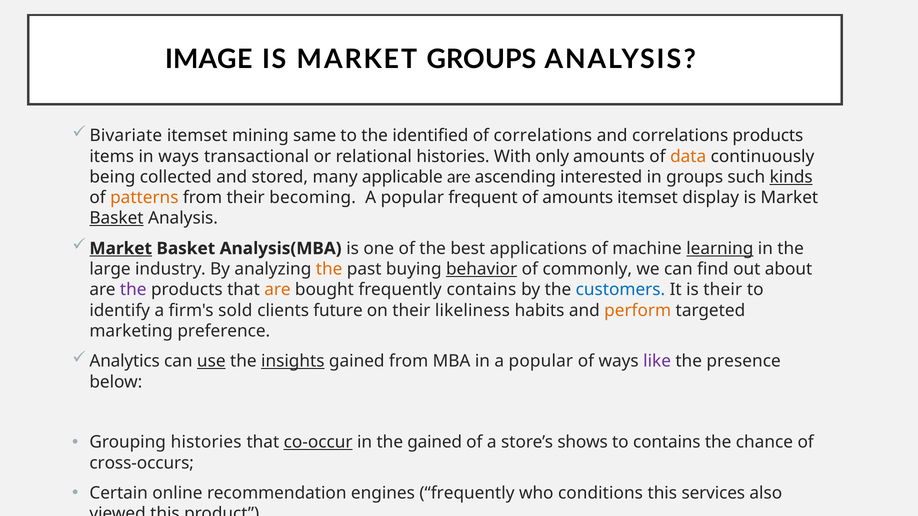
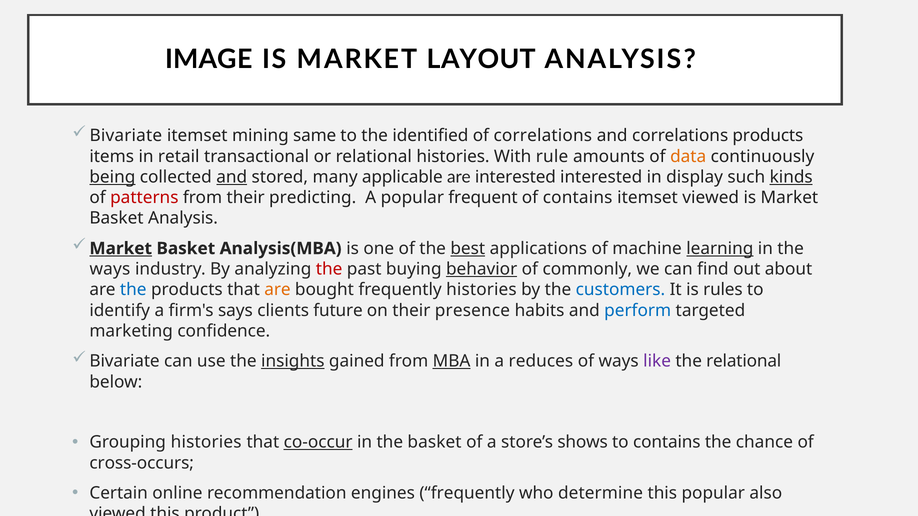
MARKET GROUPS: GROUPS -> LAYOUT
in ways: ways -> retail
only: only -> rule
being underline: none -> present
and at (232, 177) underline: none -> present
are ascending: ascending -> interested
in groups: groups -> display
patterns colour: orange -> red
becoming: becoming -> predicting
of amounts: amounts -> contains
itemset display: display -> viewed
Basket at (117, 218) underline: present -> none
best underline: none -> present
large at (110, 269): large -> ways
the at (329, 269) colour: orange -> red
the at (133, 290) colour: purple -> blue
frequently contains: contains -> histories
is their: their -> rules
sold: sold -> says
likeliness: likeliness -> presence
perform colour: orange -> blue
preference: preference -> confidence
Analytics at (125, 361): Analytics -> Bivariate
use underline: present -> none
MBA underline: none -> present
in a popular: popular -> reduces
the presence: presence -> relational
the gained: gained -> basket
conditions: conditions -> determine
this services: services -> popular
